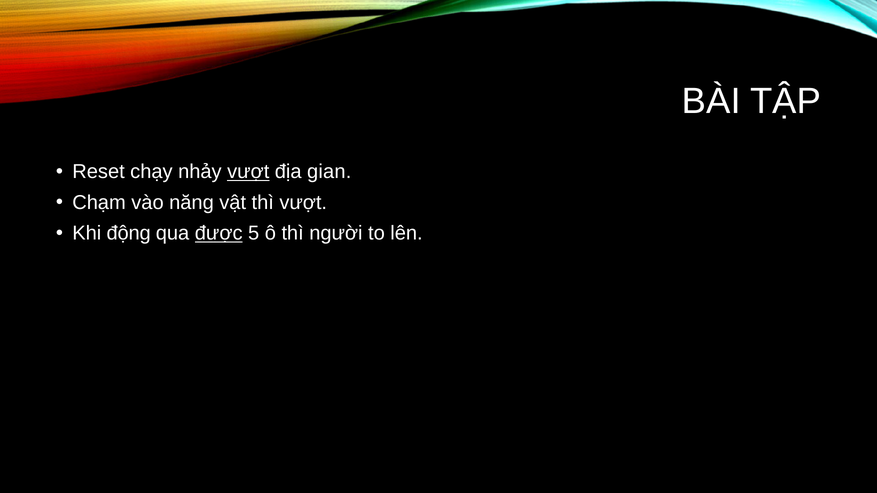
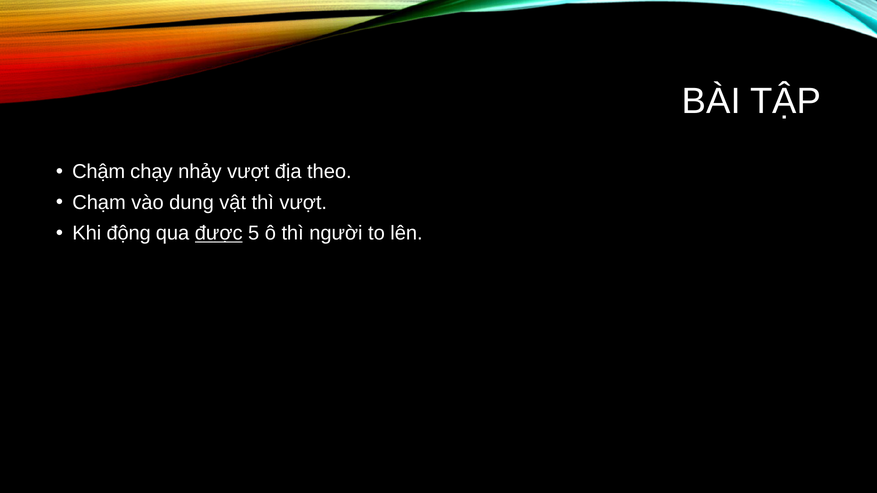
Reset: Reset -> Chậm
vượt at (248, 172) underline: present -> none
gian: gian -> theo
năng: năng -> dung
